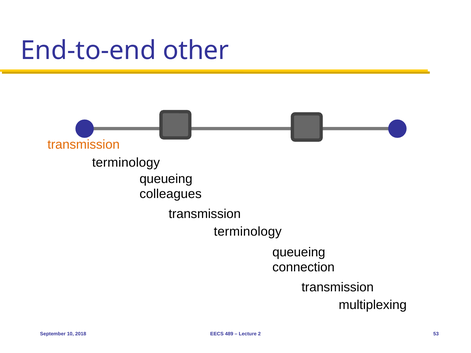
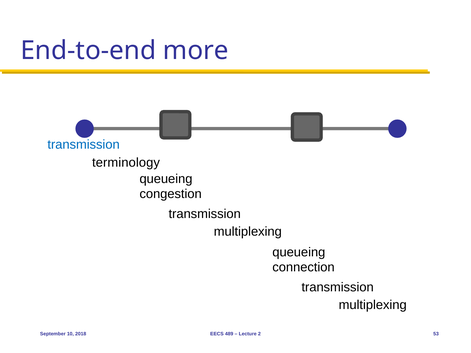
other: other -> more
transmission at (84, 145) colour: orange -> blue
colleagues: colleagues -> congestion
terminology at (248, 232): terminology -> multiplexing
